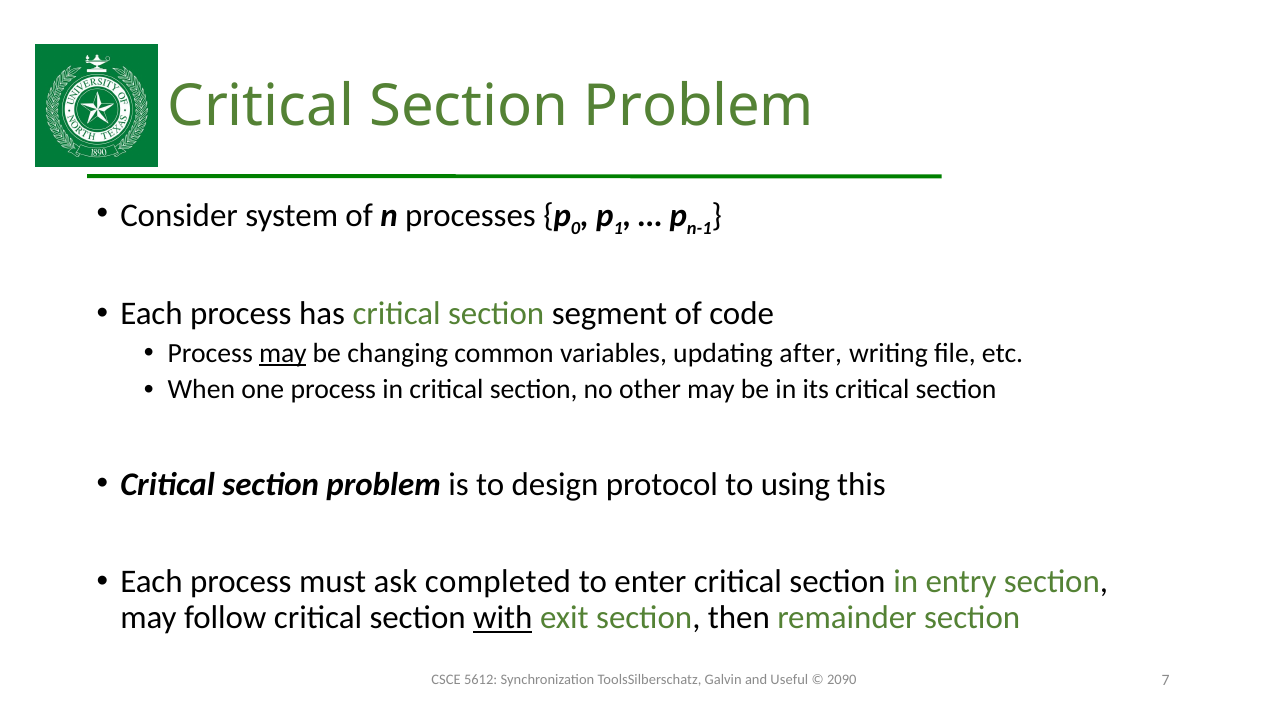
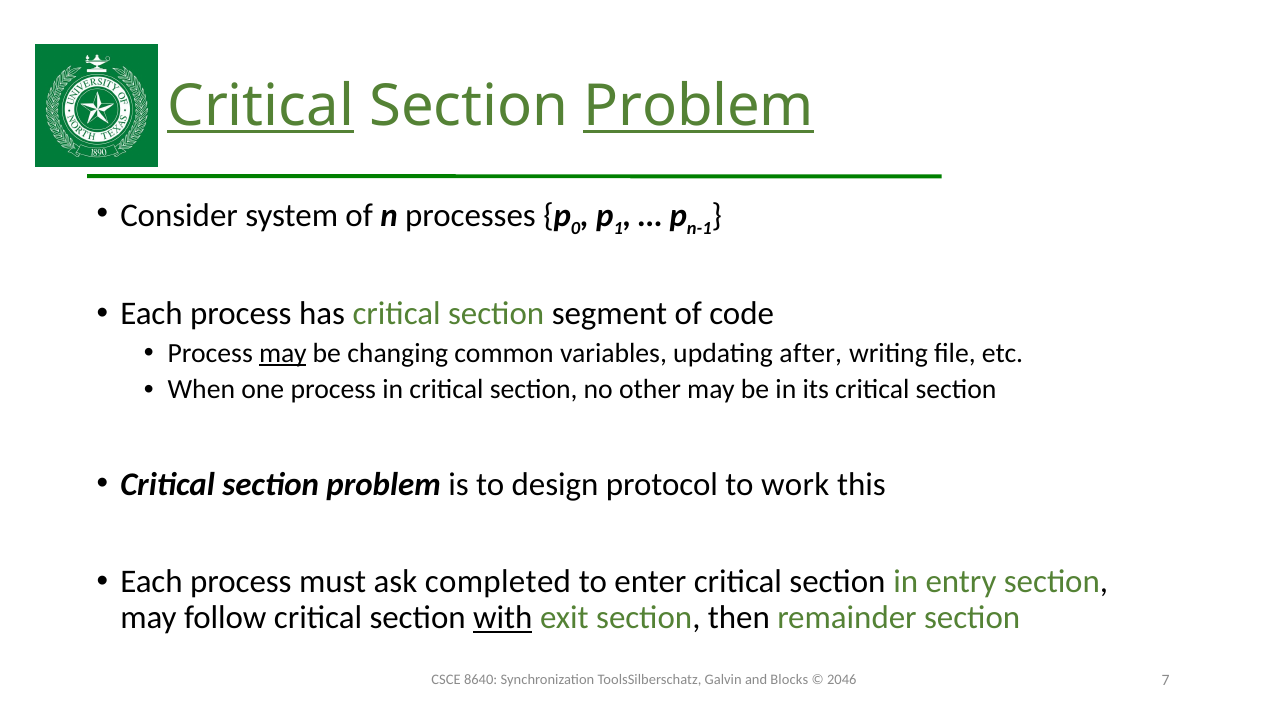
Critical at (261, 106) underline: none -> present
Problem at (699, 106) underline: none -> present
using: using -> work
5612: 5612 -> 8640
Useful: Useful -> Blocks
2090: 2090 -> 2046
